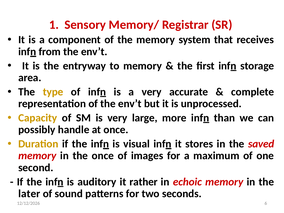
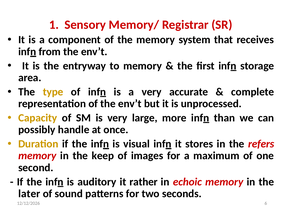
saved: saved -> refers
the once: once -> keep
